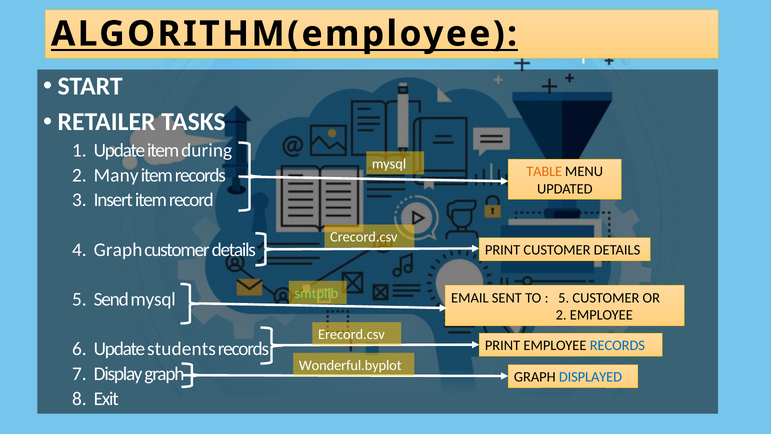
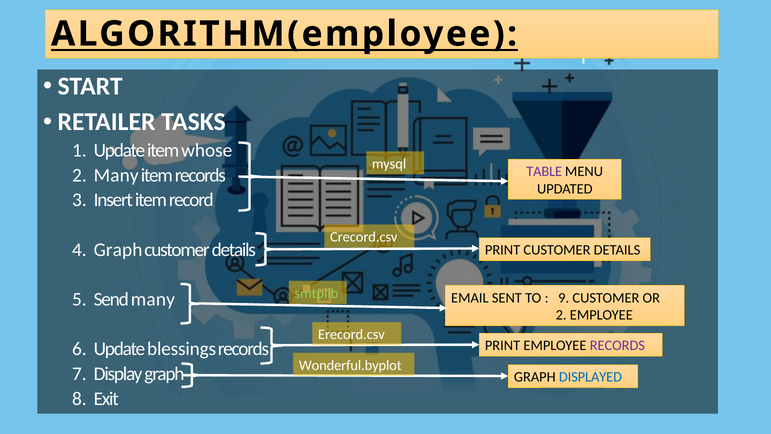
during: during -> whose
TABLE colour: orange -> purple
Send mysql: mysql -> many
5 at (564, 298): 5 -> 9
RECORDS at (617, 345) colour: blue -> purple
students: students -> blessings
